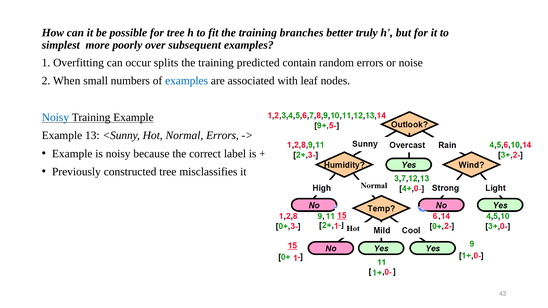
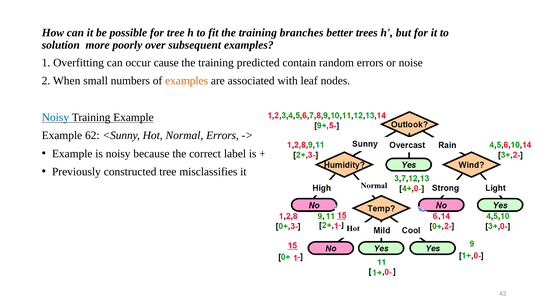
truly: truly -> trees
simplest: simplest -> solution
splits: splits -> cause
examples at (187, 81) colour: blue -> orange
13: 13 -> 62
